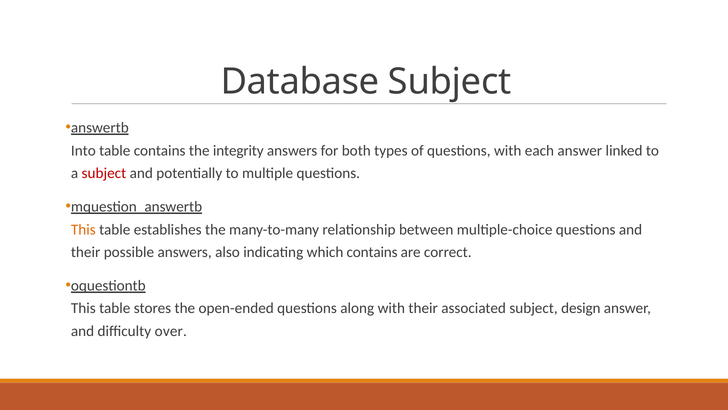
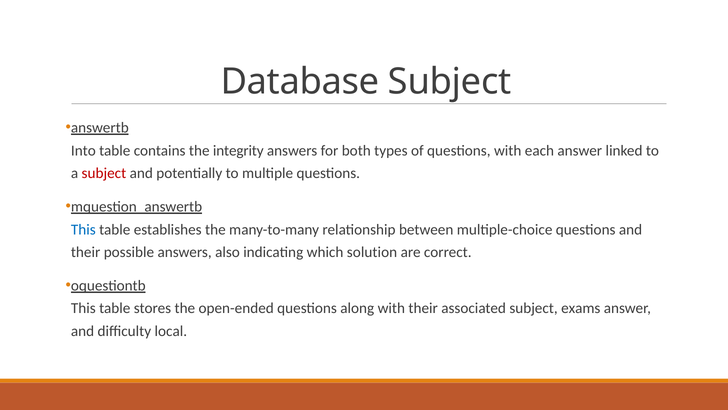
This at (83, 229) colour: orange -> blue
which contains: contains -> solution
design: design -> exams
over: over -> local
